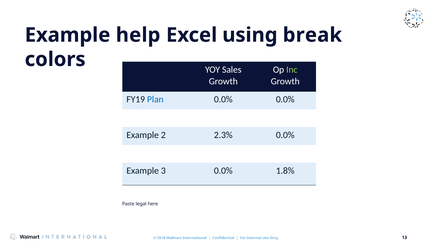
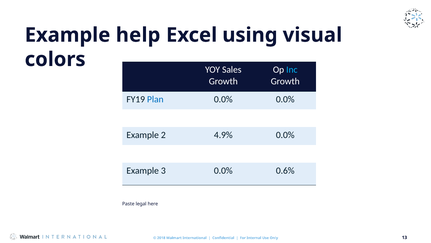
break: break -> visual
Inc colour: light green -> light blue
2.3%: 2.3% -> 4.9%
1.8%: 1.8% -> 0.6%
